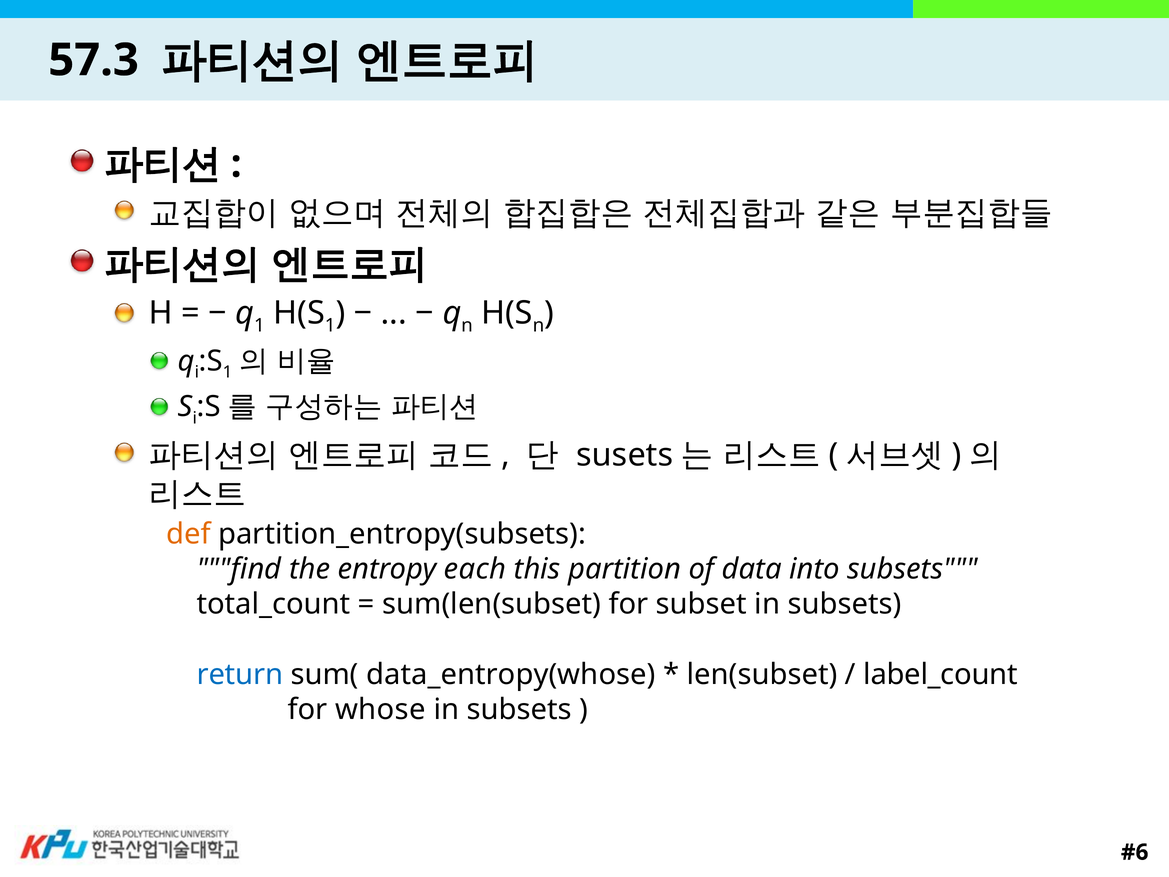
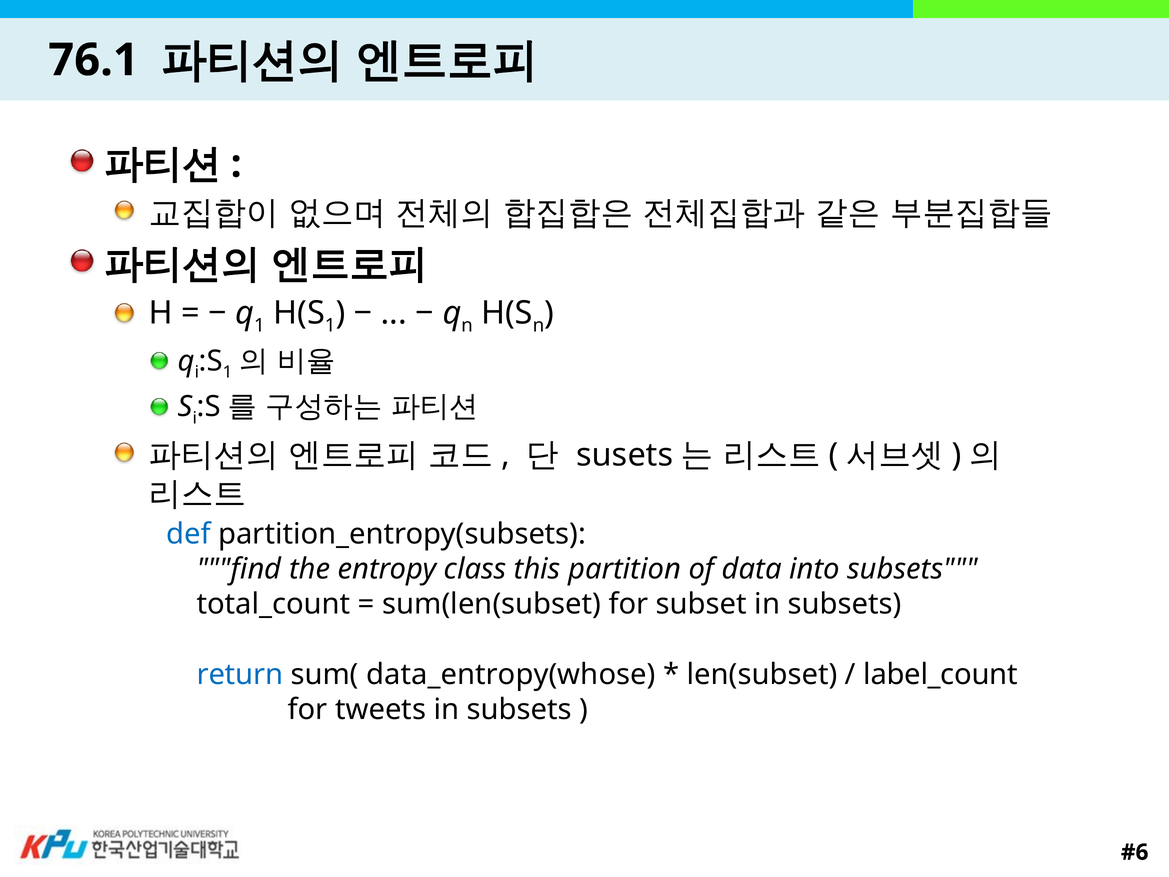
57.3: 57.3 -> 76.1
def colour: orange -> blue
each: each -> class
whose: whose -> tweets
